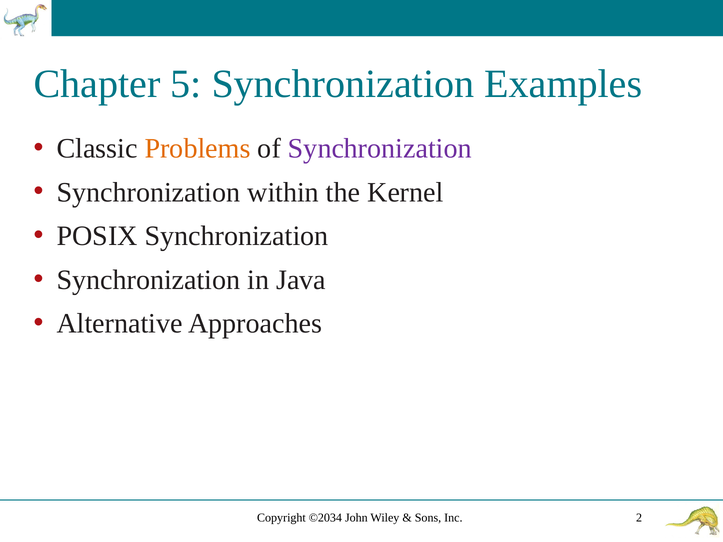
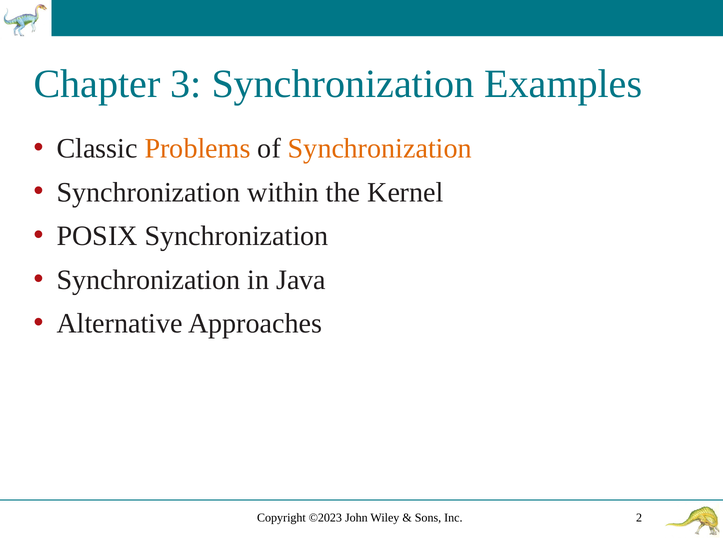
5: 5 -> 3
Synchronization at (380, 149) colour: purple -> orange
©2034: ©2034 -> ©2023
